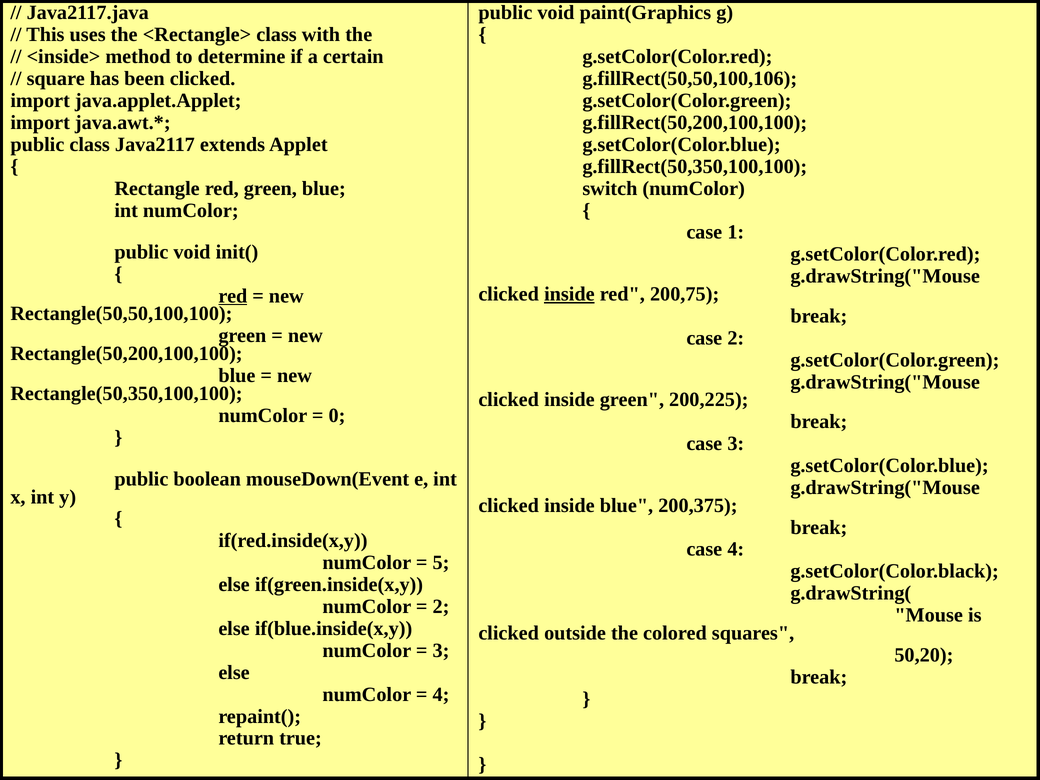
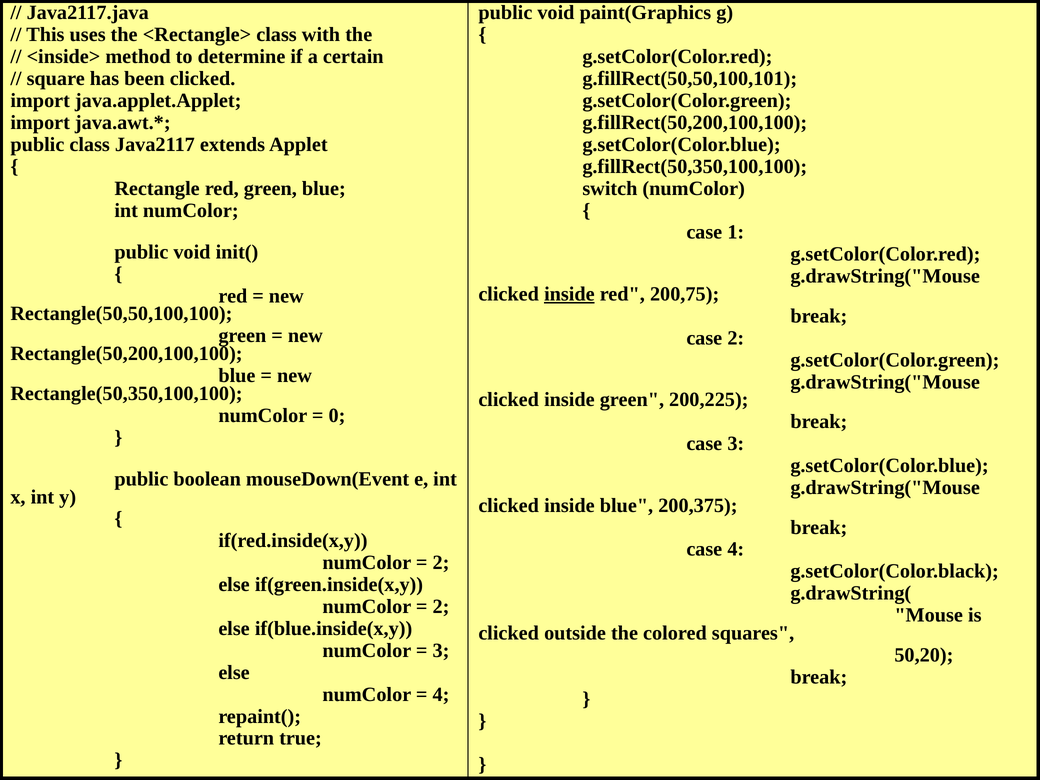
g.fillRect(50,50,100,106: g.fillRect(50,50,100,106 -> g.fillRect(50,50,100,101
red at (233, 296) underline: present -> none
5 at (441, 563): 5 -> 2
